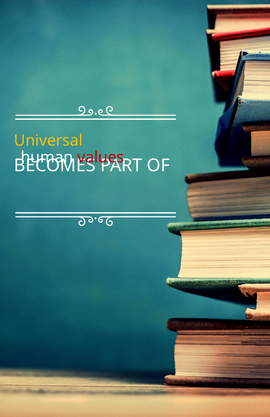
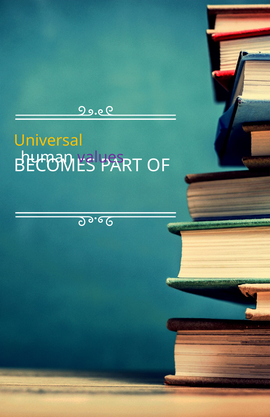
values colour: red -> purple
